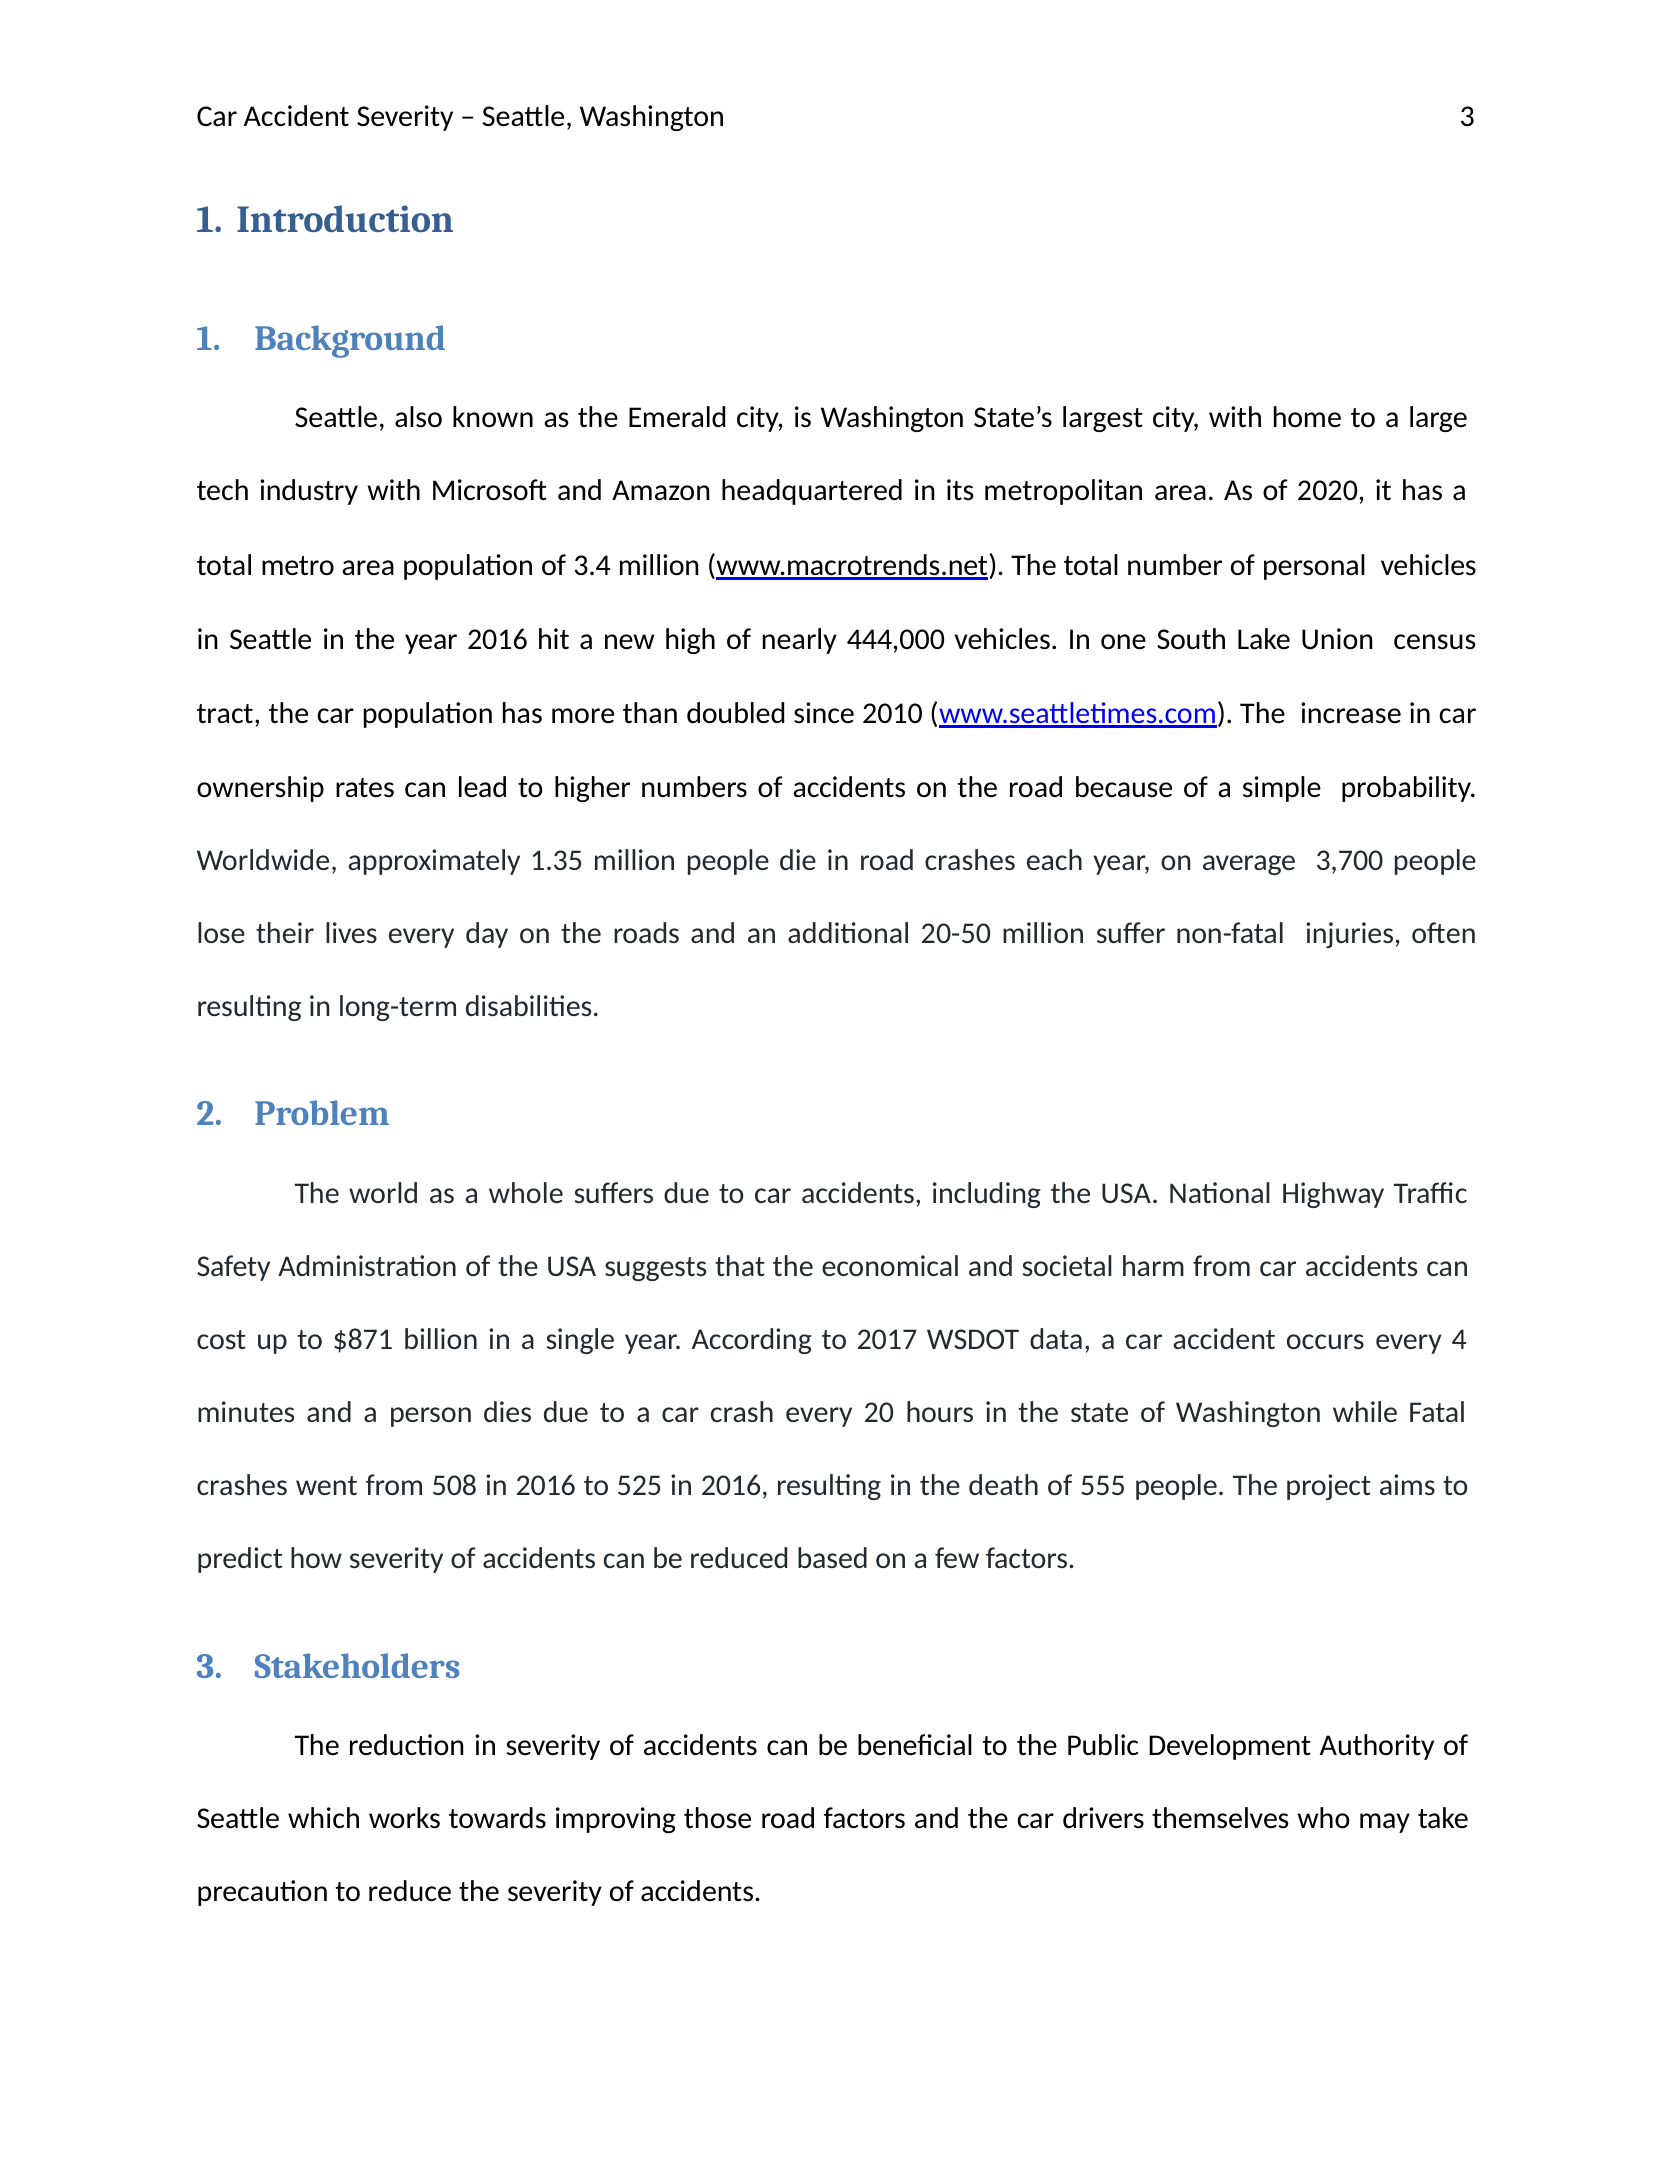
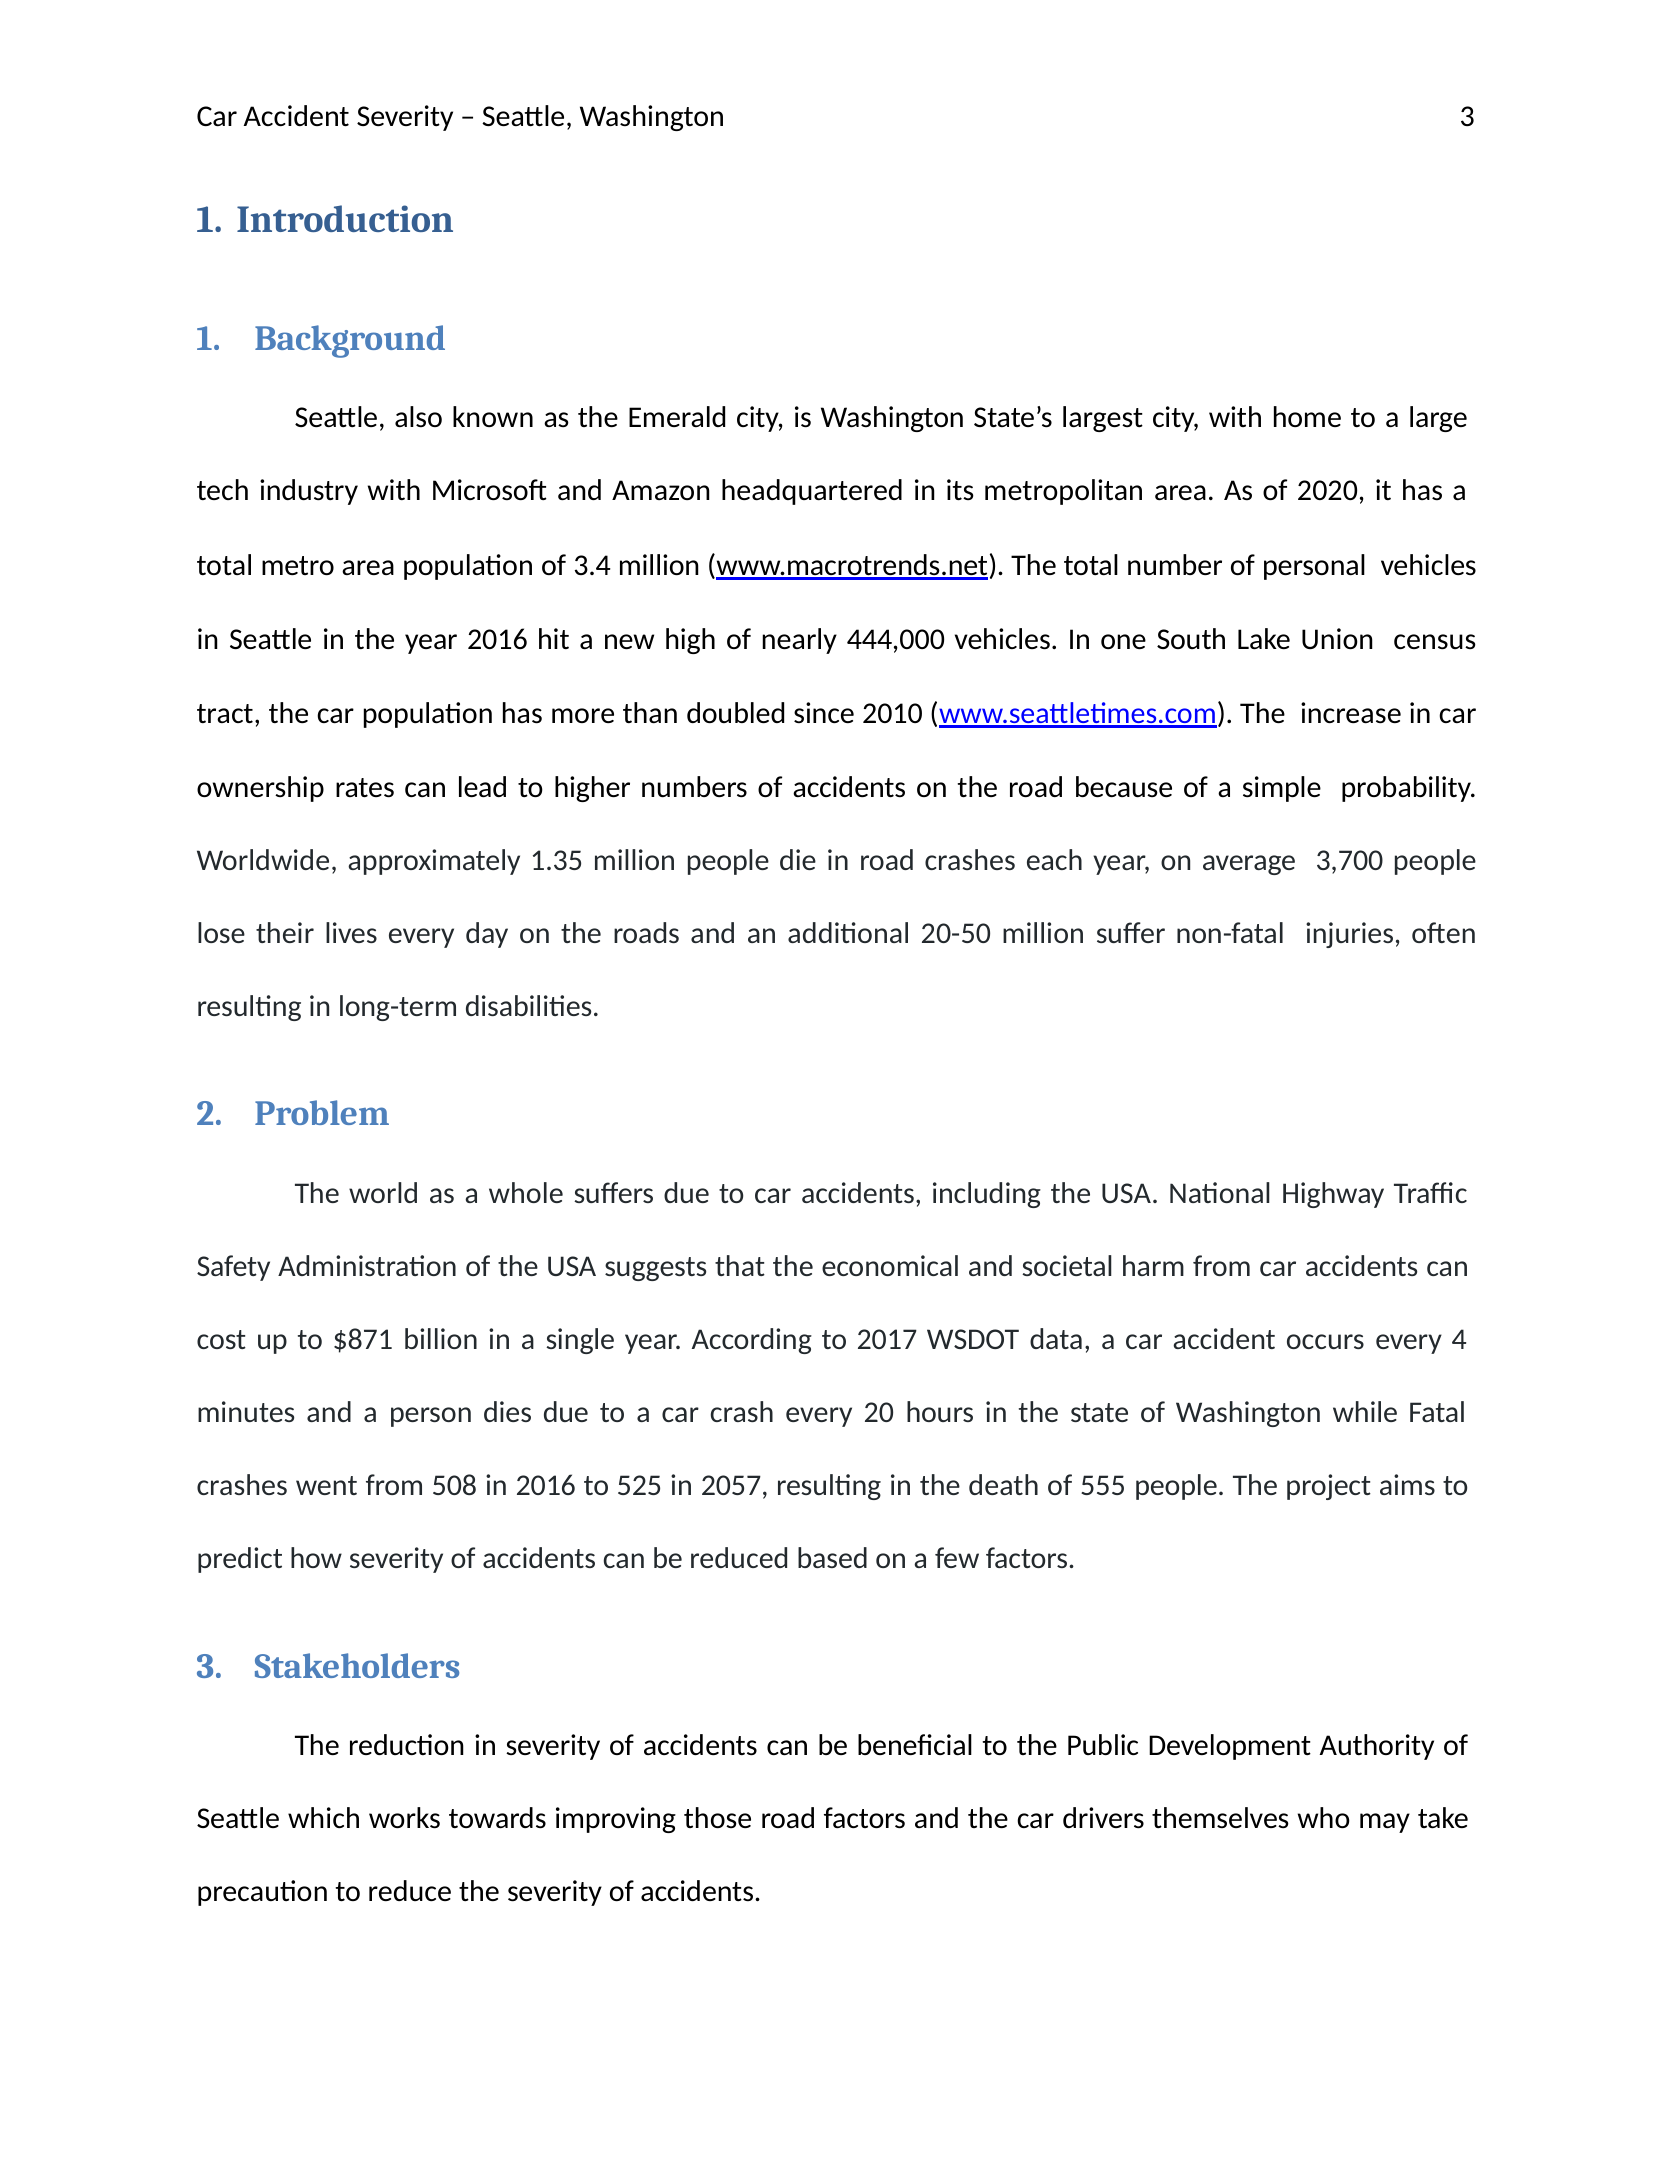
525 in 2016: 2016 -> 2057
